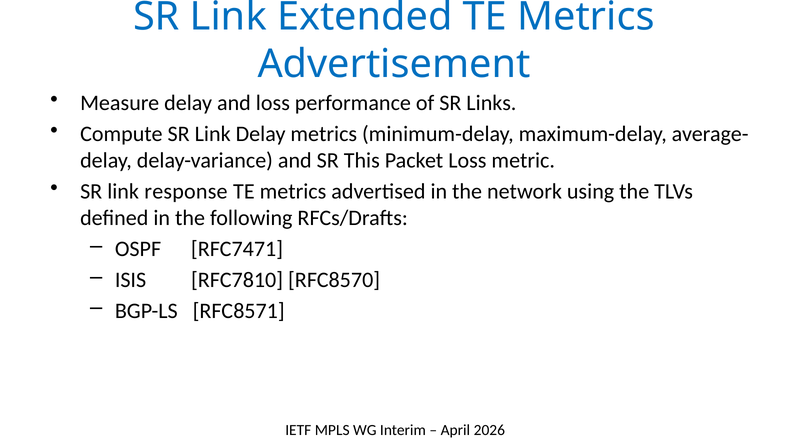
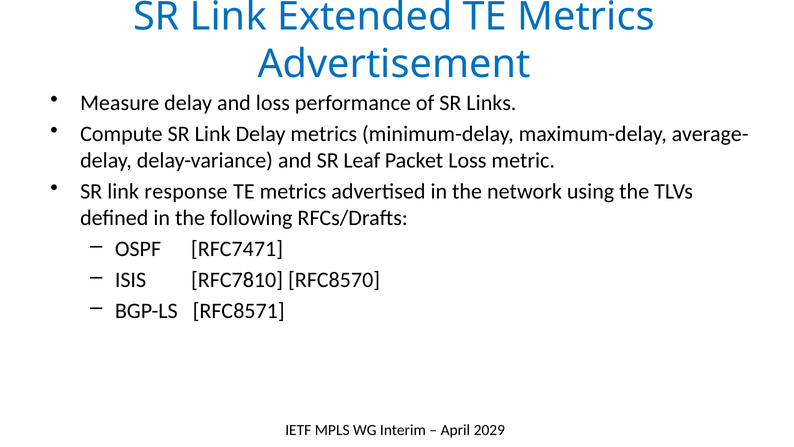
This: This -> Leaf
2026: 2026 -> 2029
